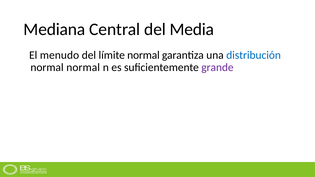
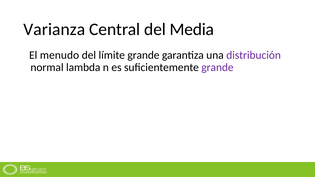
Mediana: Mediana -> Varianza
límite normal: normal -> grande
distribución colour: blue -> purple
normal normal: normal -> lambda
